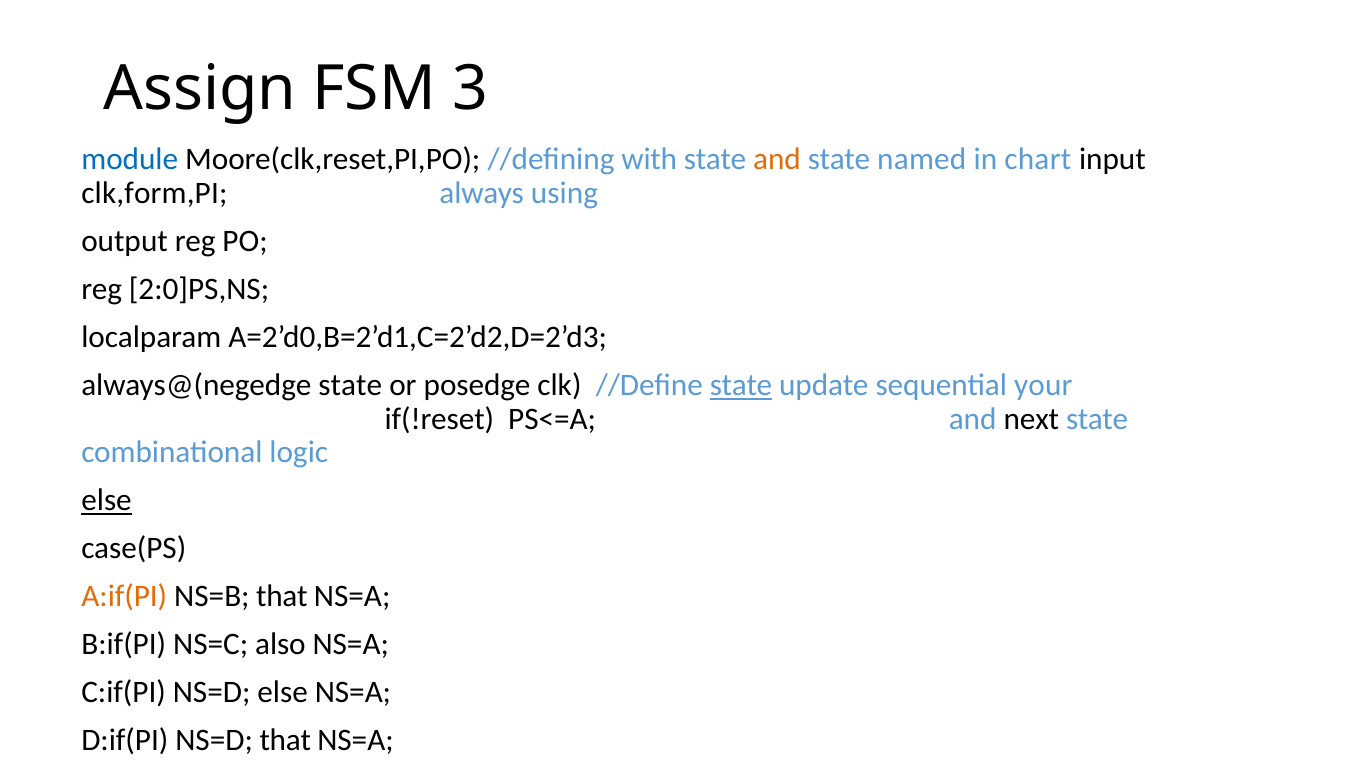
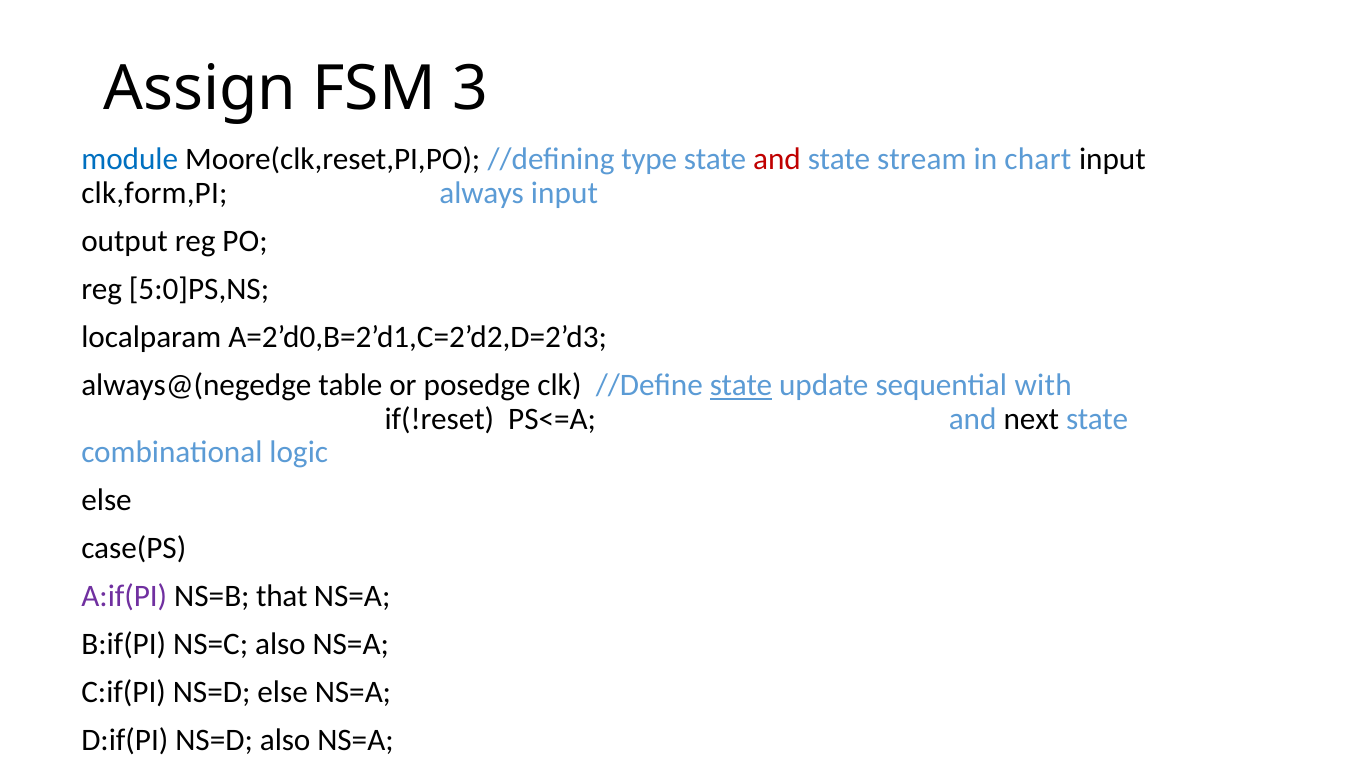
with: with -> type
and at (777, 160) colour: orange -> red
named: named -> stream
always using: using -> input
2:0]PS,NS: 2:0]PS,NS -> 5:0]PS,NS
always@(negedge state: state -> table
your: your -> with
else at (107, 501) underline: present -> none
A:if(PI colour: orange -> purple
NS=D that: that -> also
